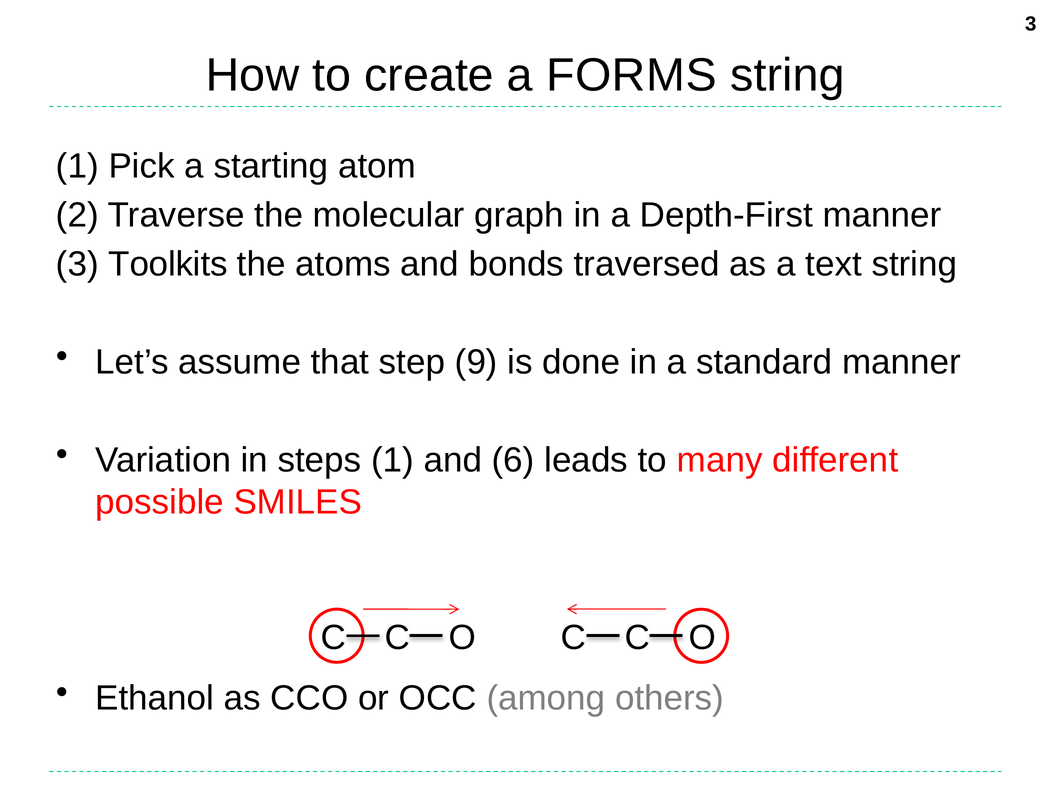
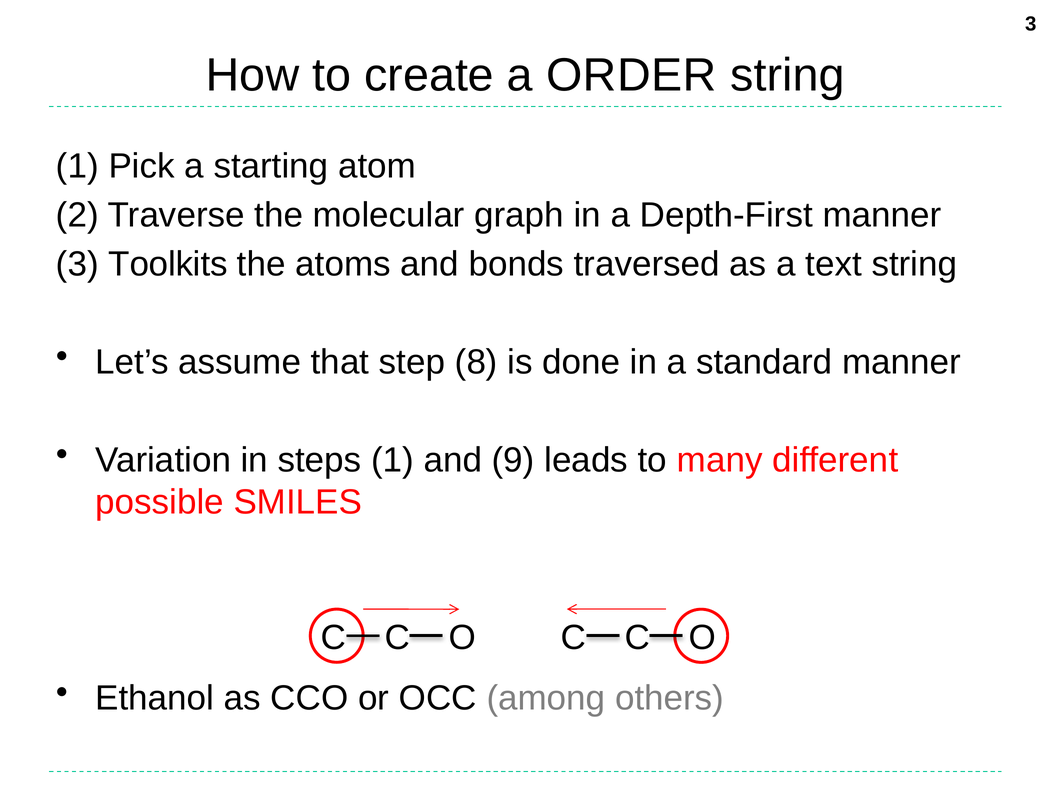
FORMS: FORMS -> ORDER
9: 9 -> 8
6: 6 -> 9
